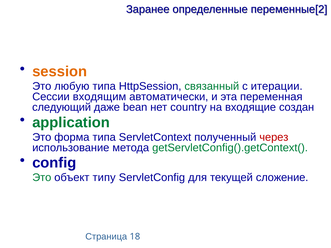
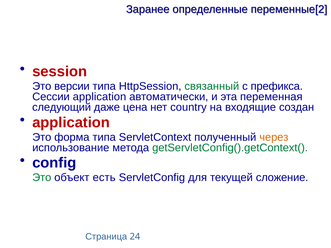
session colour: orange -> red
любую: любую -> версии
итерации: итерации -> префикса
Сессии входящим: входящим -> application
bean: bean -> цена
application at (71, 123) colour: green -> red
через colour: red -> orange
типу: типу -> есть
18: 18 -> 24
